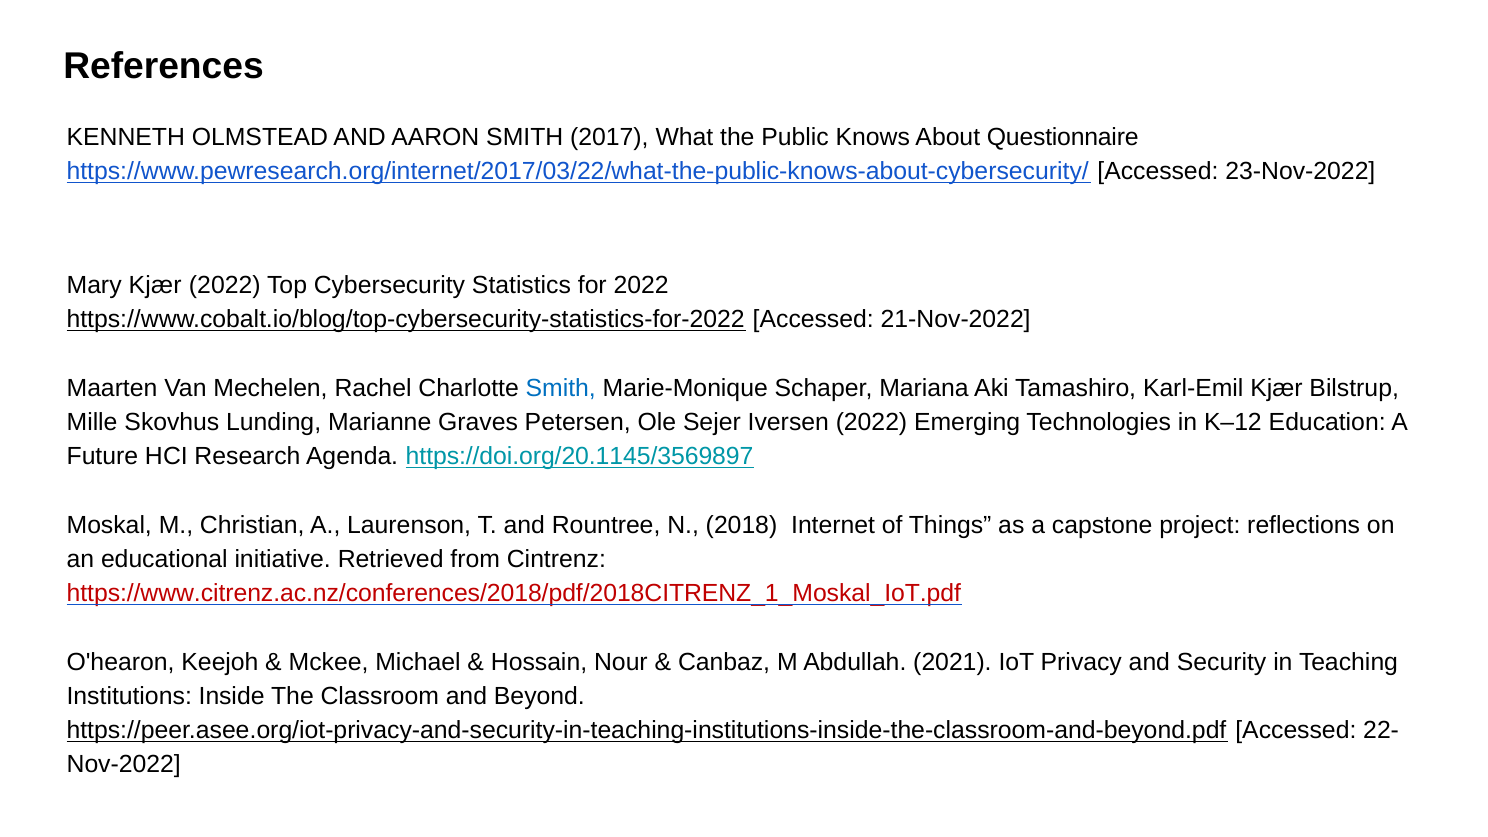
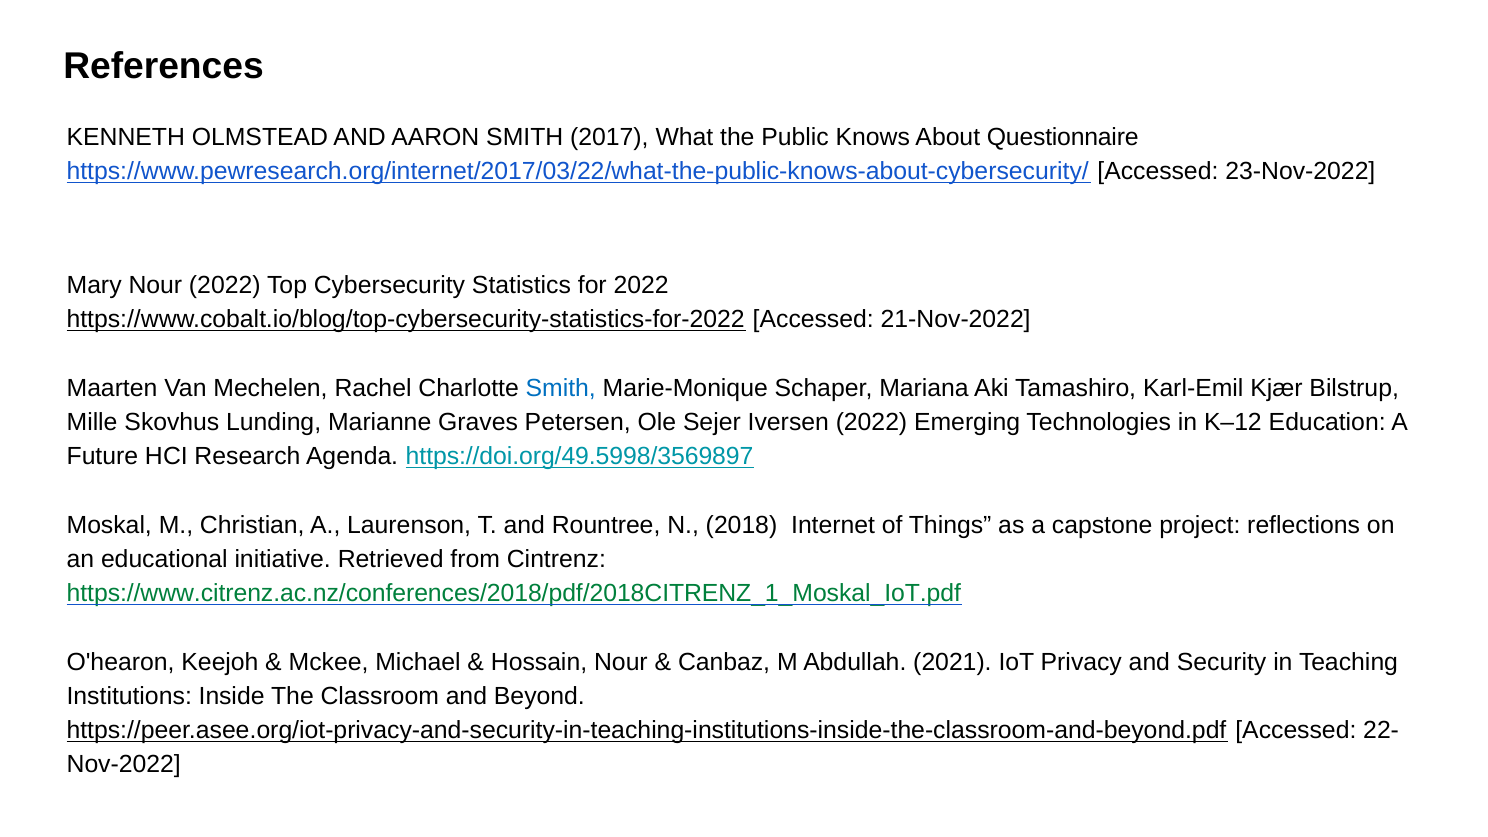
Mary Kjær: Kjær -> Nour
https://doi.org/20.1145/3569897: https://doi.org/20.1145/3569897 -> https://doi.org/49.5998/3569897
https://www.citrenz.ac.nz/conferences/2018/pdf/2018CITRENZ_1_Moskal_IoT.pdf colour: red -> green
